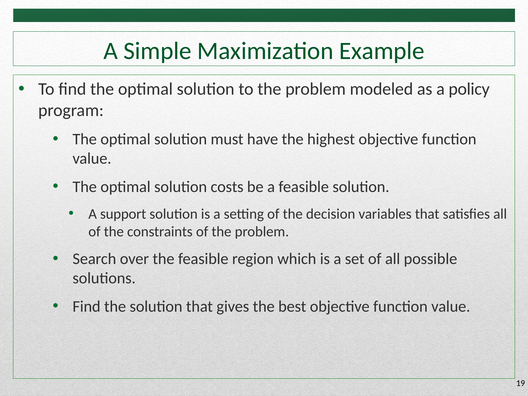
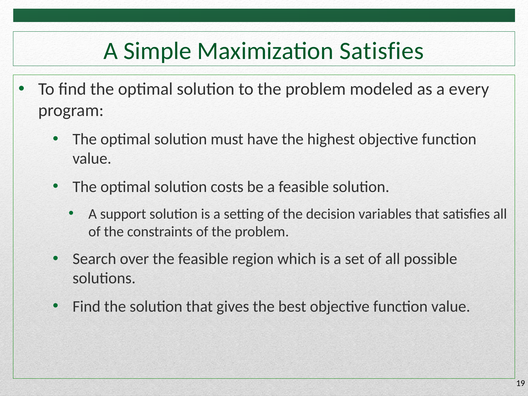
Maximization Example: Example -> Satisfies
policy: policy -> every
